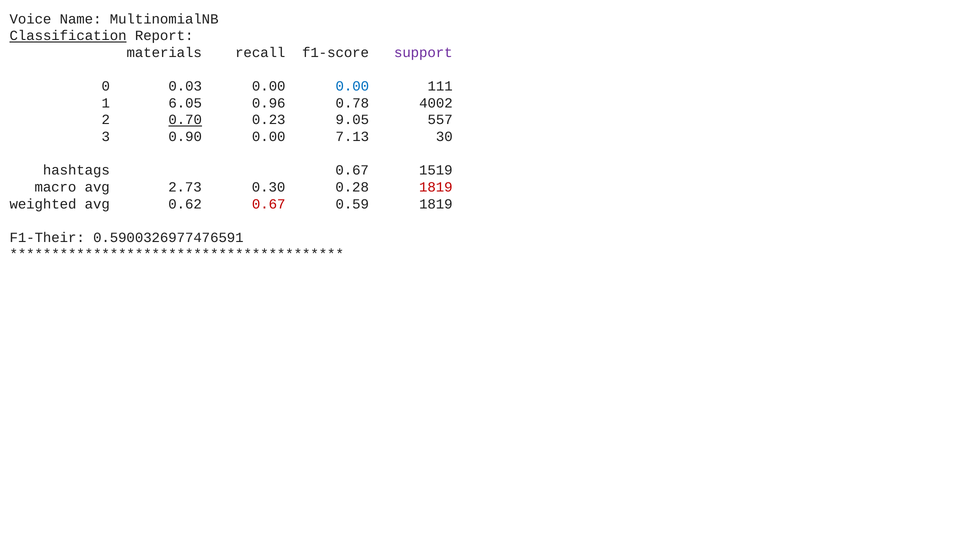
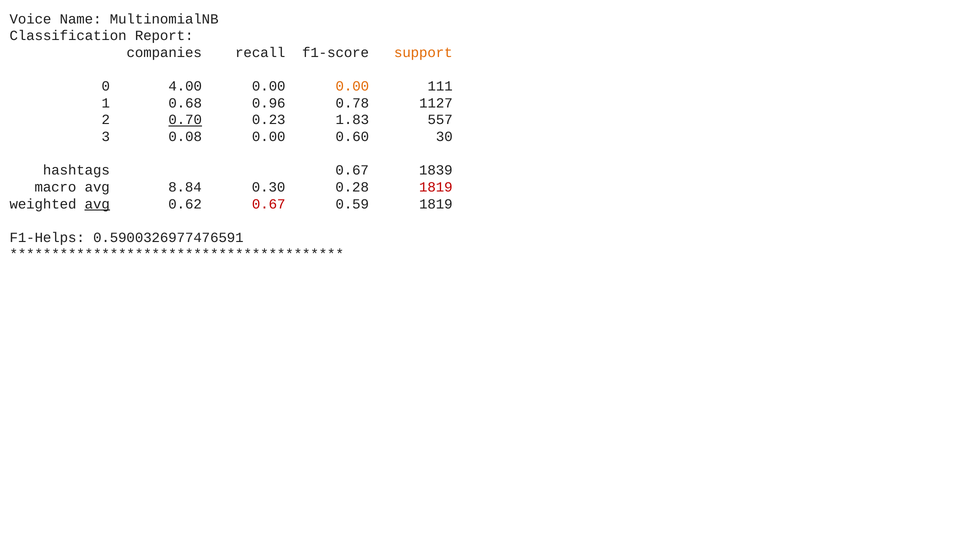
Classification underline: present -> none
materials: materials -> companies
support colour: purple -> orange
0.03: 0.03 -> 4.00
0.00 at (352, 86) colour: blue -> orange
6.05: 6.05 -> 0.68
4002: 4002 -> 1127
9.05: 9.05 -> 1.83
0.90: 0.90 -> 0.08
7.13: 7.13 -> 0.60
1519: 1519 -> 1839
2.73: 2.73 -> 8.84
avg at (97, 204) underline: none -> present
F1-Their: F1-Their -> F1-Helps
